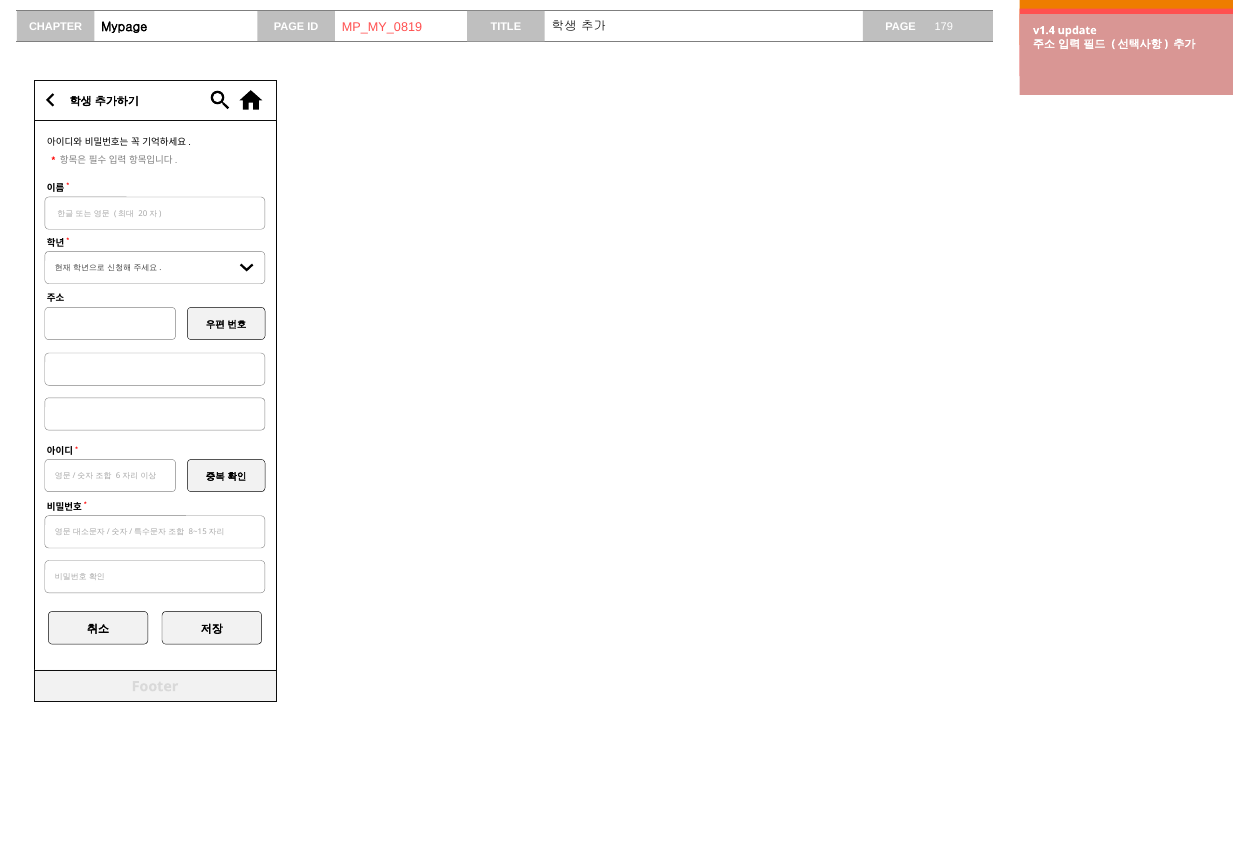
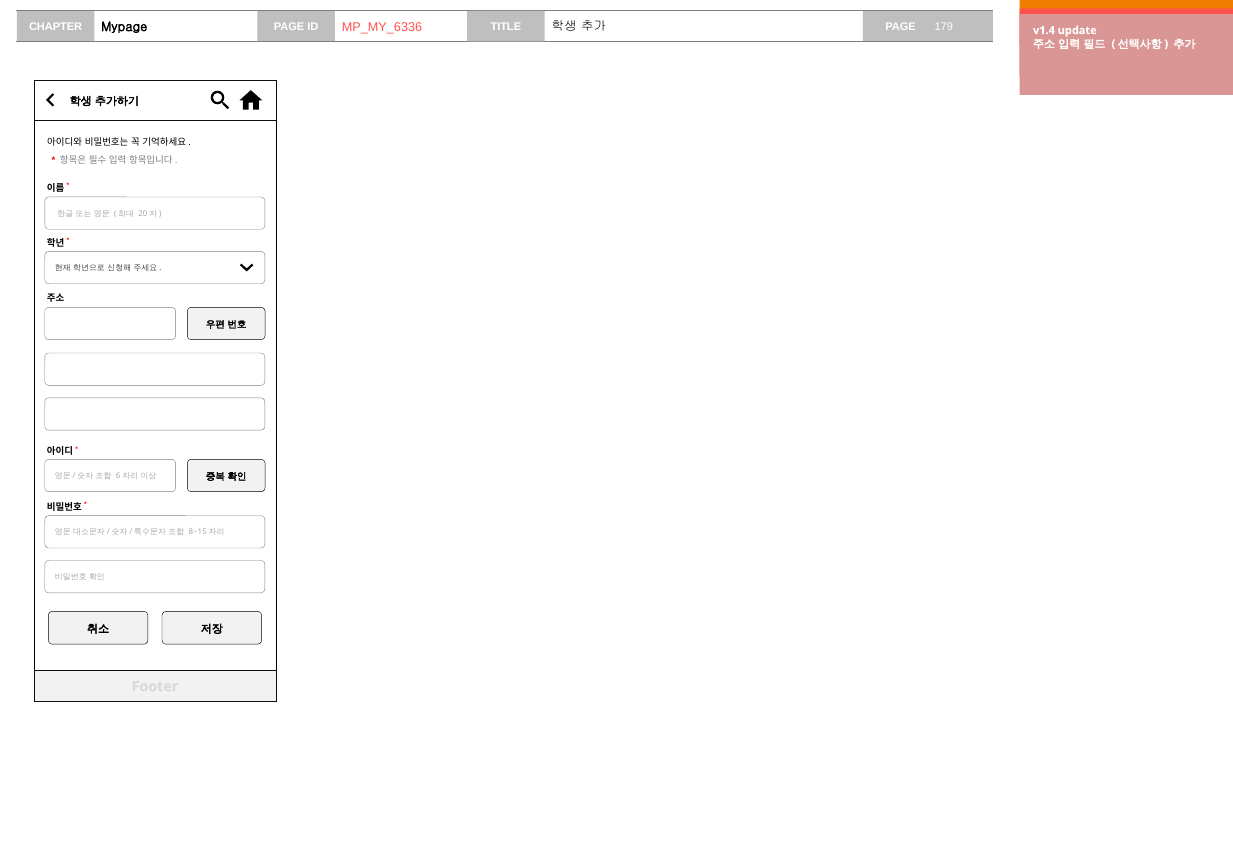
MP_MY_0819: MP_MY_0819 -> MP_MY_6336
